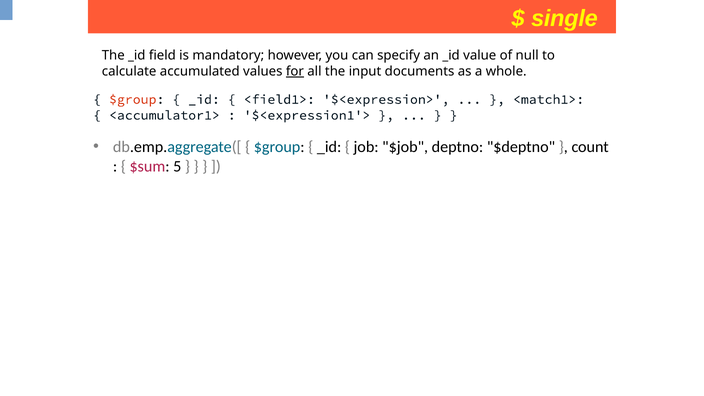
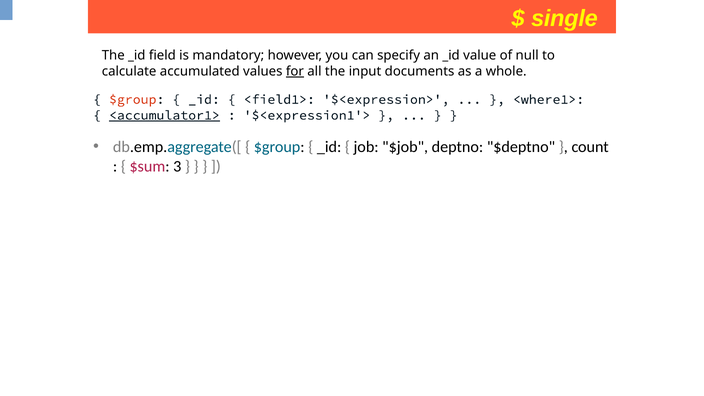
<match1>: <match1> -> <where1>
<accumulator1> underline: none -> present
5: 5 -> 3
